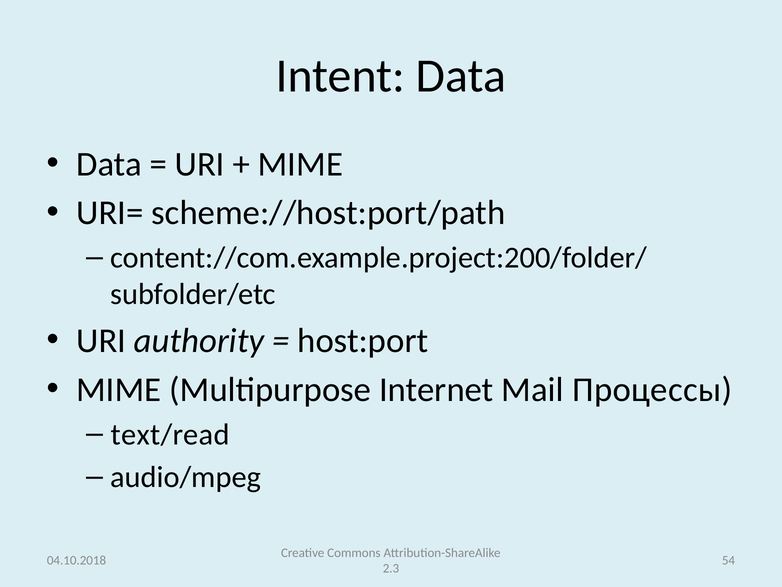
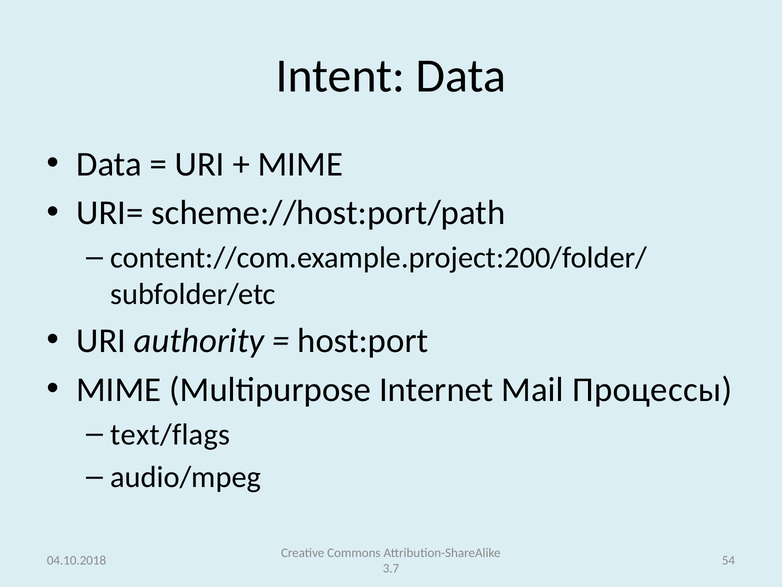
text/read: text/read -> text/flags
2.3: 2.3 -> 3.7
